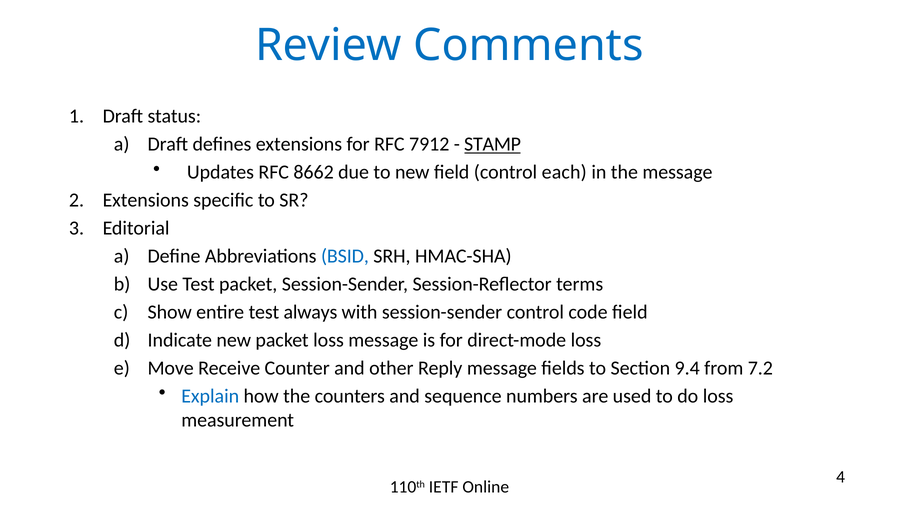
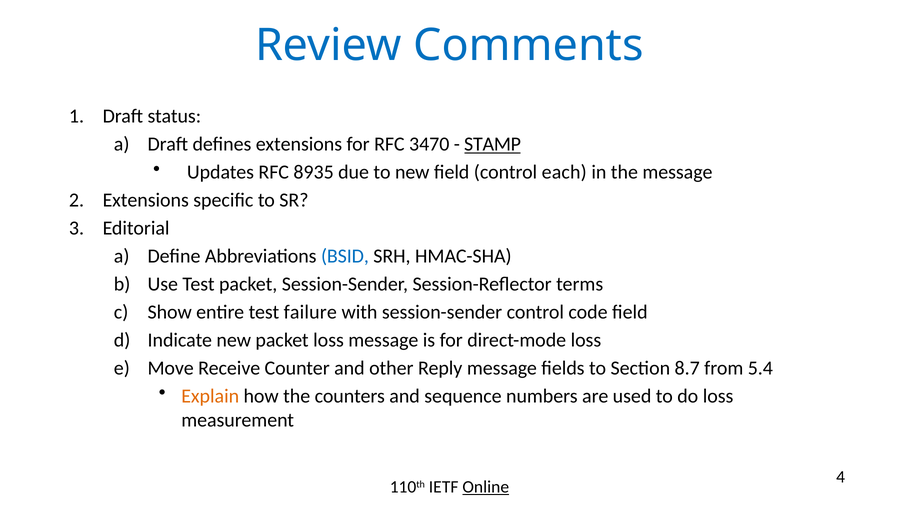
7912: 7912 -> 3470
8662: 8662 -> 8935
always: always -> failure
9.4: 9.4 -> 8.7
7.2: 7.2 -> 5.4
Explain colour: blue -> orange
Online underline: none -> present
